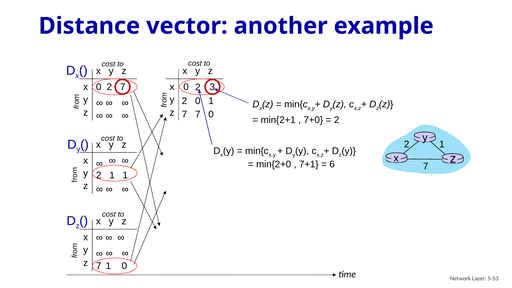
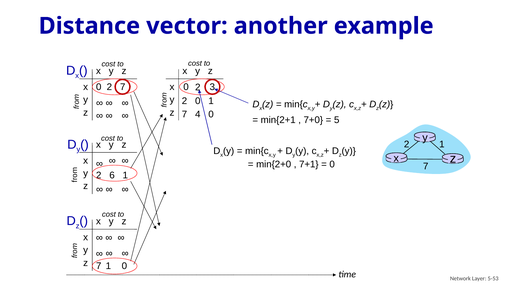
7 7: 7 -> 4
2 at (337, 120): 2 -> 5
6 at (332, 164): 6 -> 0
2 1: 1 -> 6
